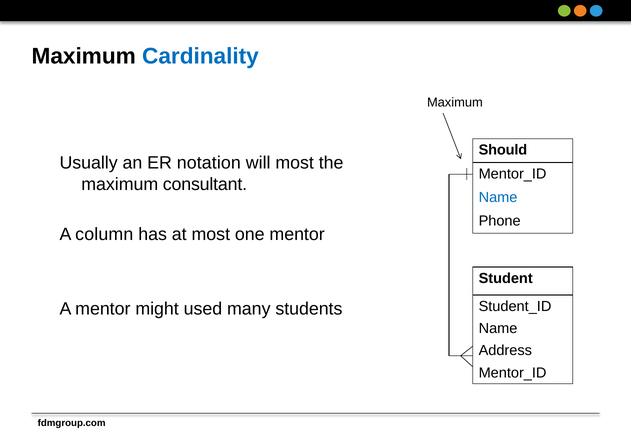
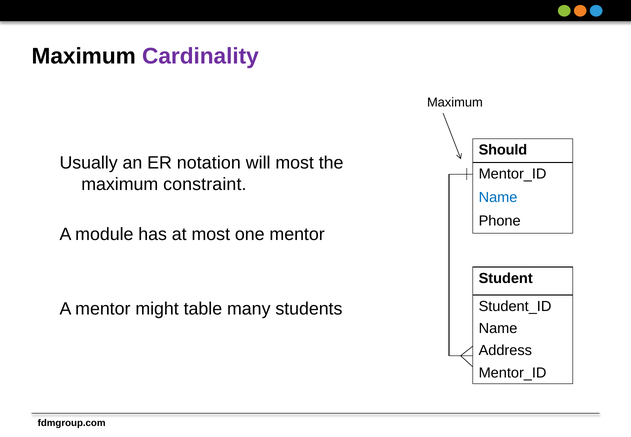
Cardinality colour: blue -> purple
consultant: consultant -> constraint
column: column -> module
used: used -> table
